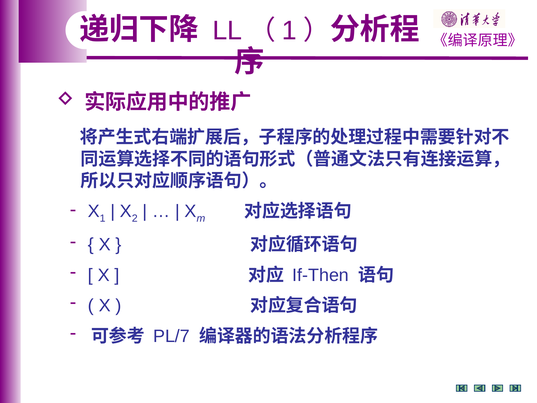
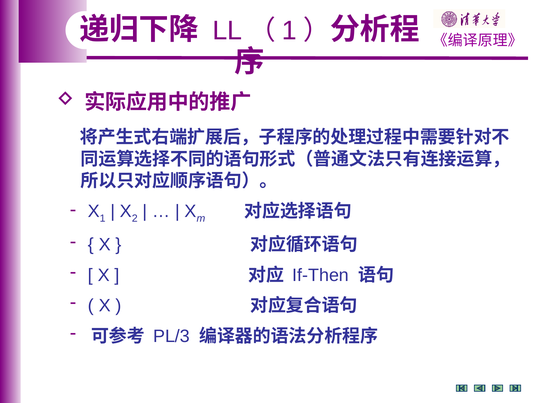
PL/7: PL/7 -> PL/3
